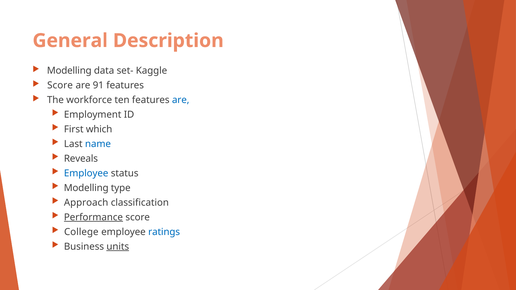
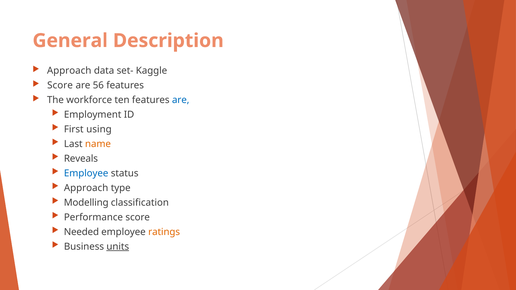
Modelling at (69, 71): Modelling -> Approach
91: 91 -> 56
which: which -> using
name colour: blue -> orange
Modelling at (86, 188): Modelling -> Approach
Approach: Approach -> Modelling
Performance underline: present -> none
College: College -> Needed
ratings colour: blue -> orange
